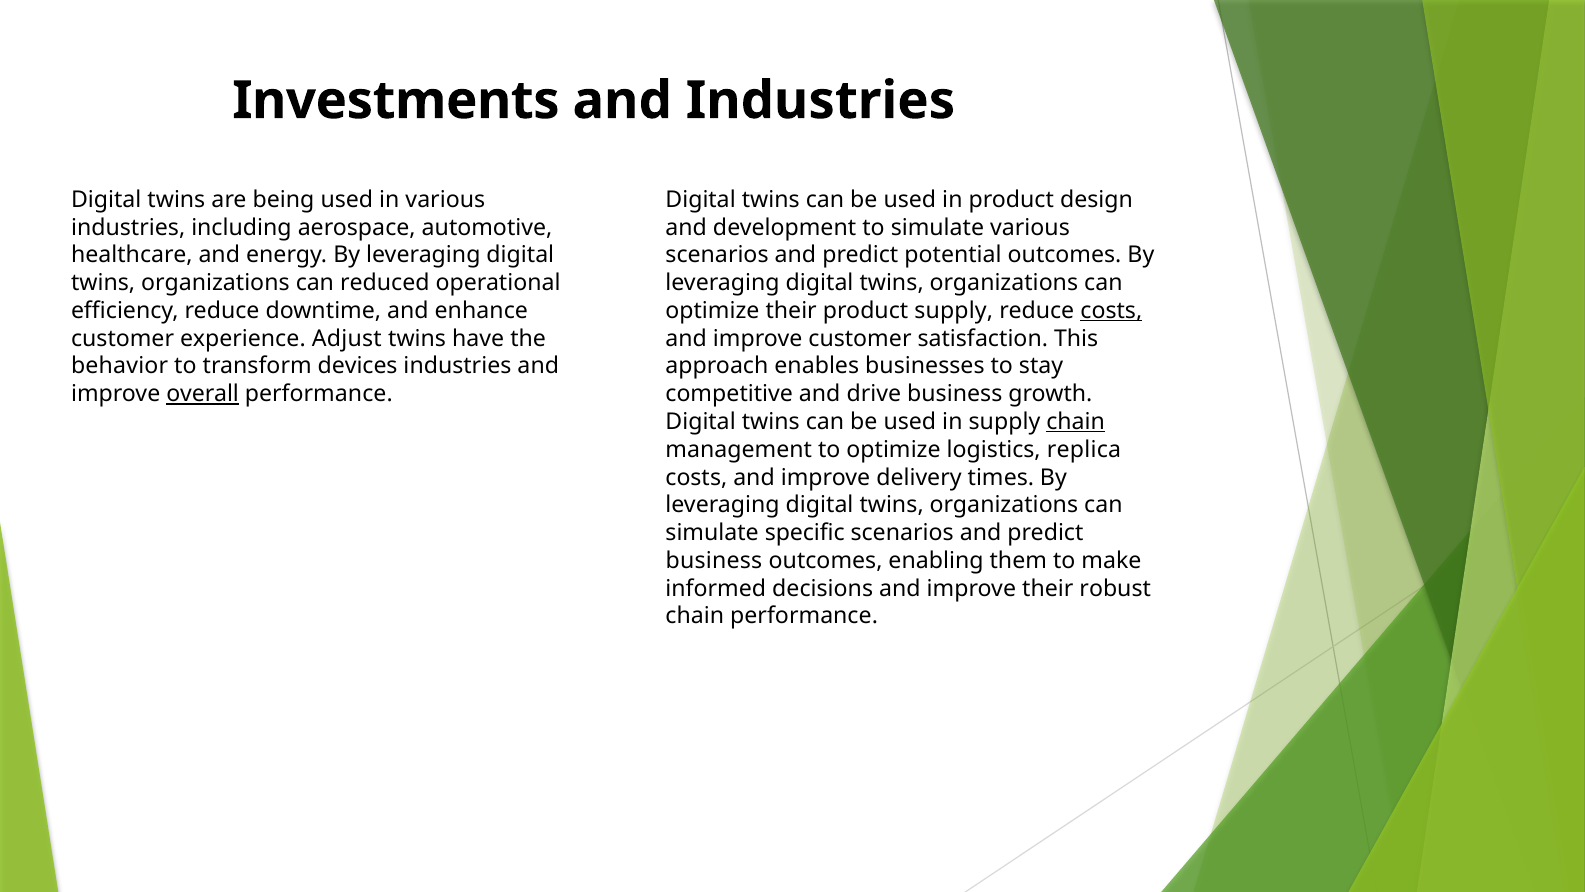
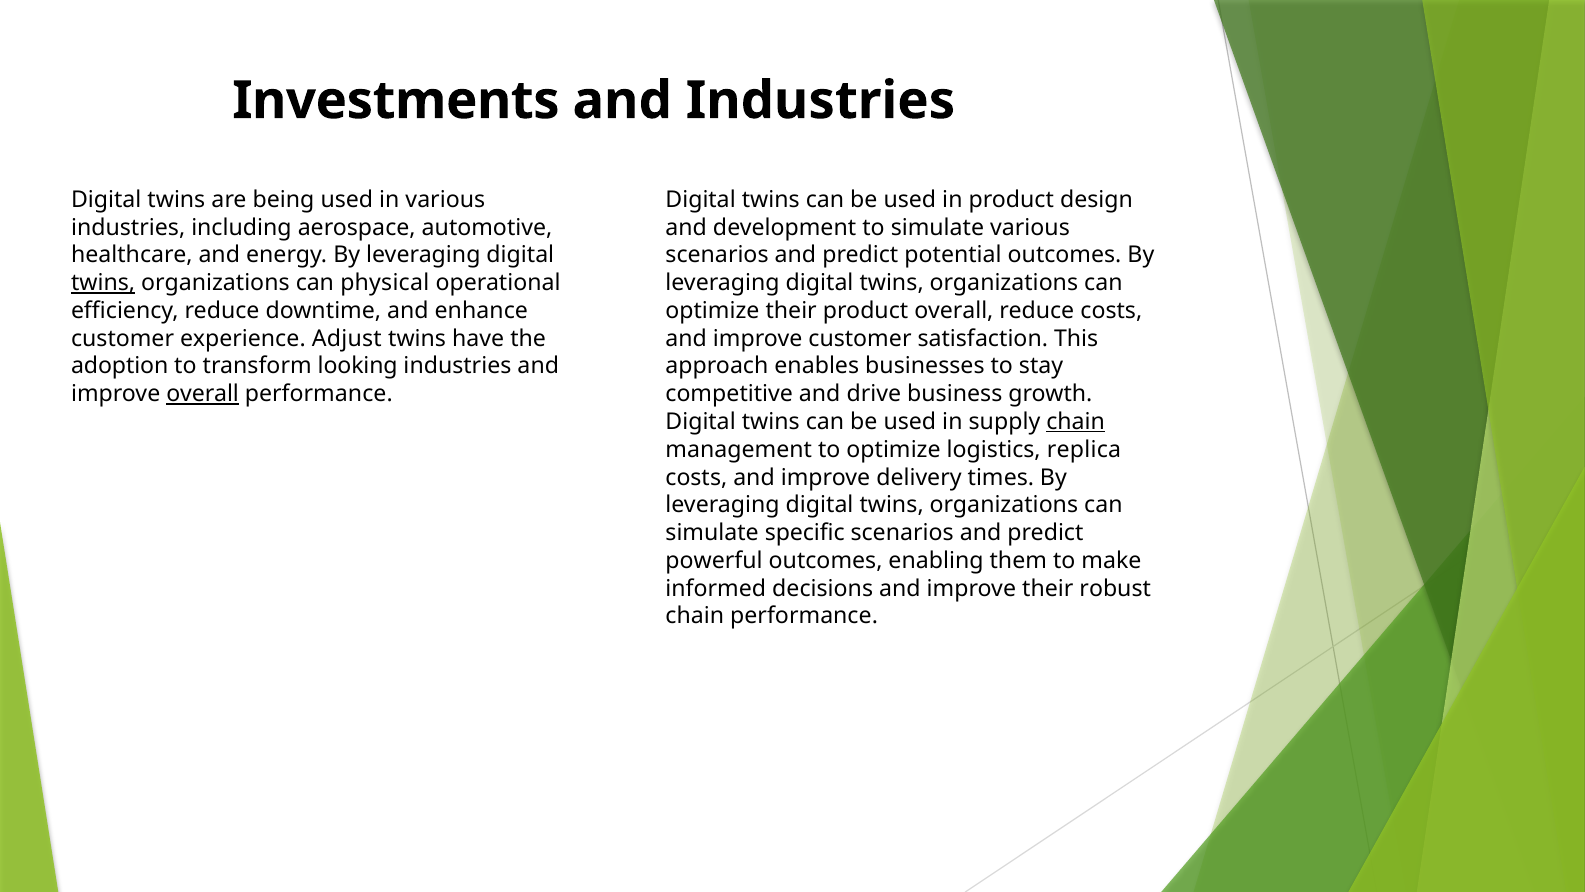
twins at (103, 283) underline: none -> present
reduced: reduced -> physical
product supply: supply -> overall
costs at (1111, 311) underline: present -> none
behavior: behavior -> adoption
devices: devices -> looking
business at (714, 560): business -> powerful
